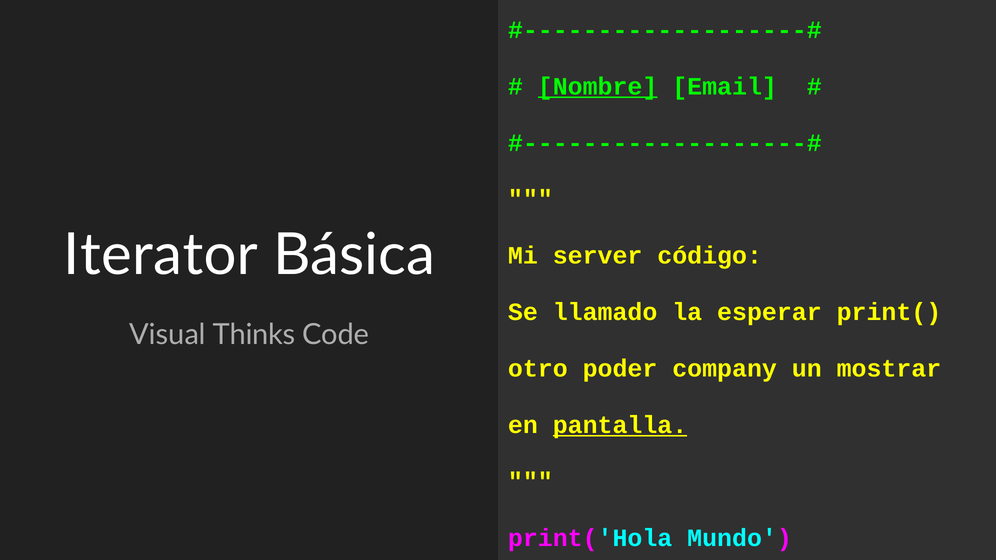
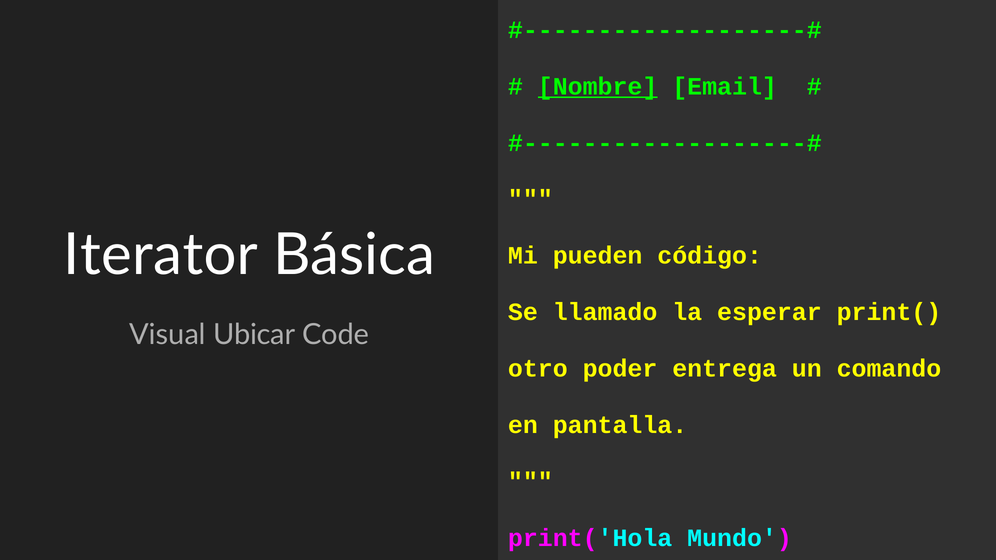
server: server -> pueden
Thinks: Thinks -> Ubicar
company: company -> entrega
mostrar: mostrar -> comando
pantalla underline: present -> none
